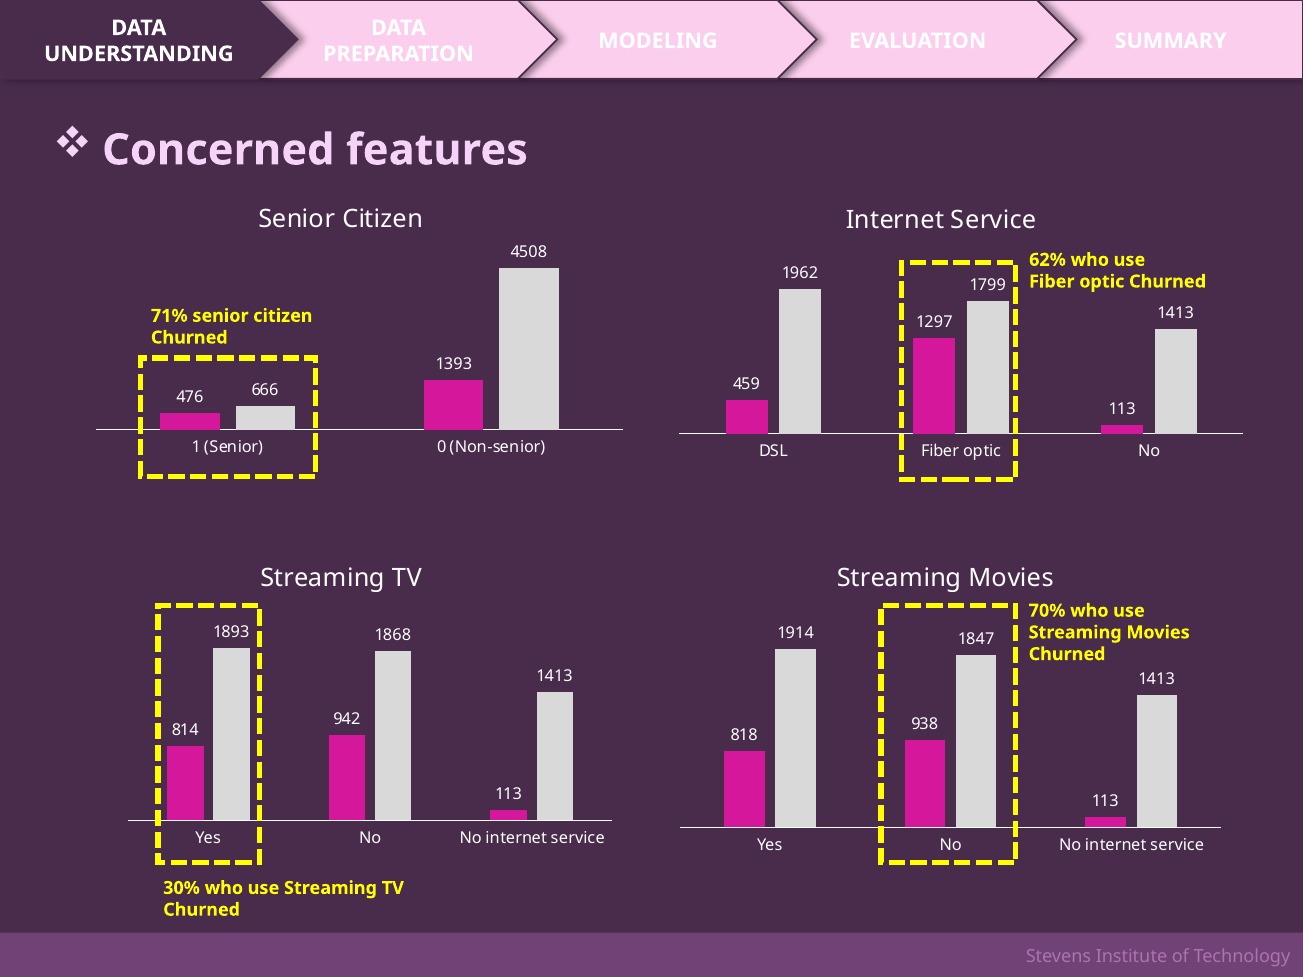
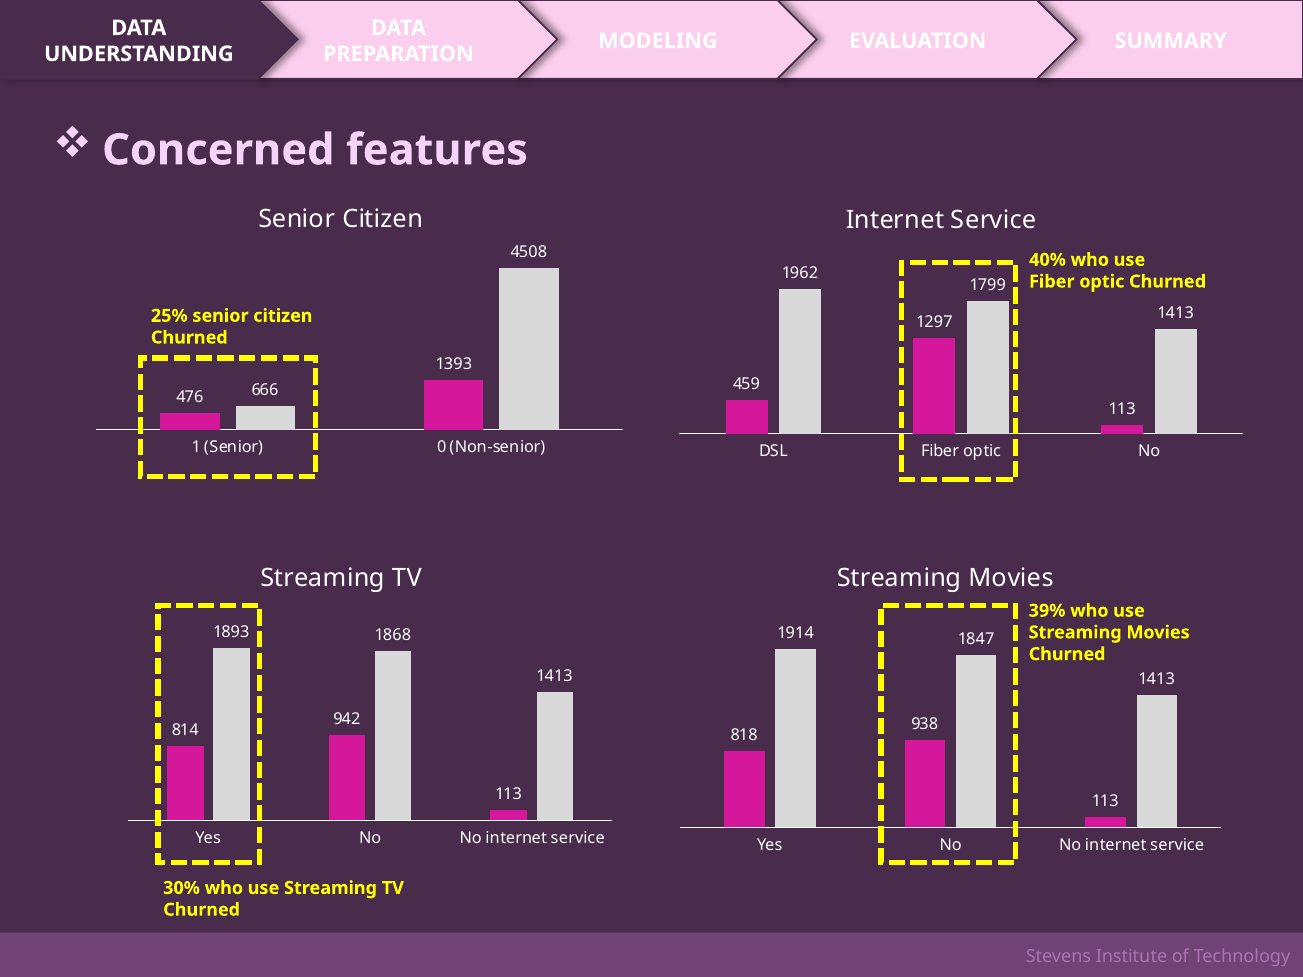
62%: 62% -> 40%
71%: 71% -> 25%
70%: 70% -> 39%
